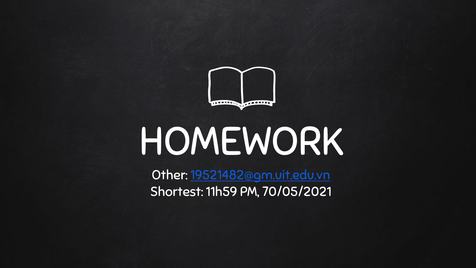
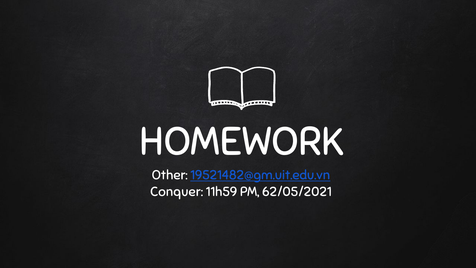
Shortest: Shortest -> Conquer
70/05/2021: 70/05/2021 -> 62/05/2021
